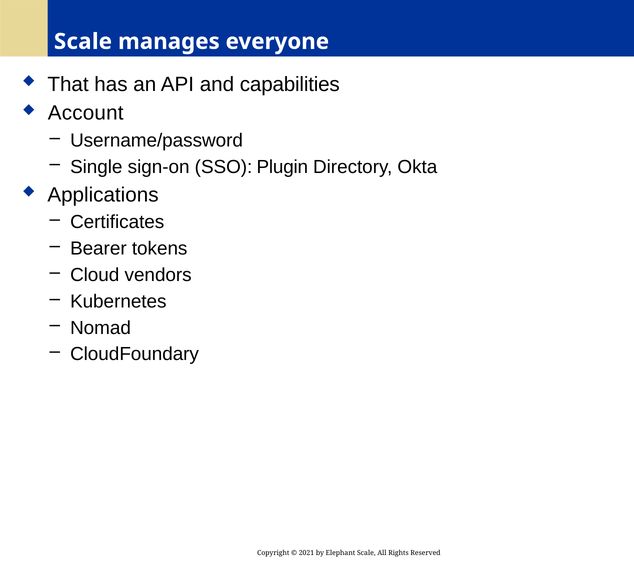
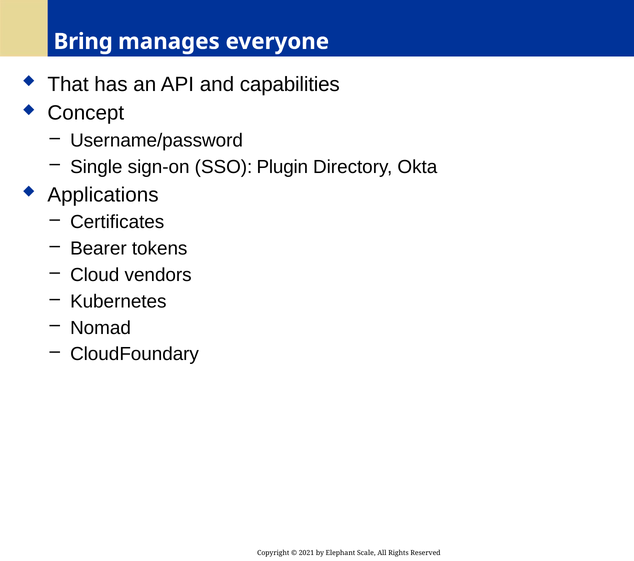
Scale at (83, 42): Scale -> Bring
Account: Account -> Concept
